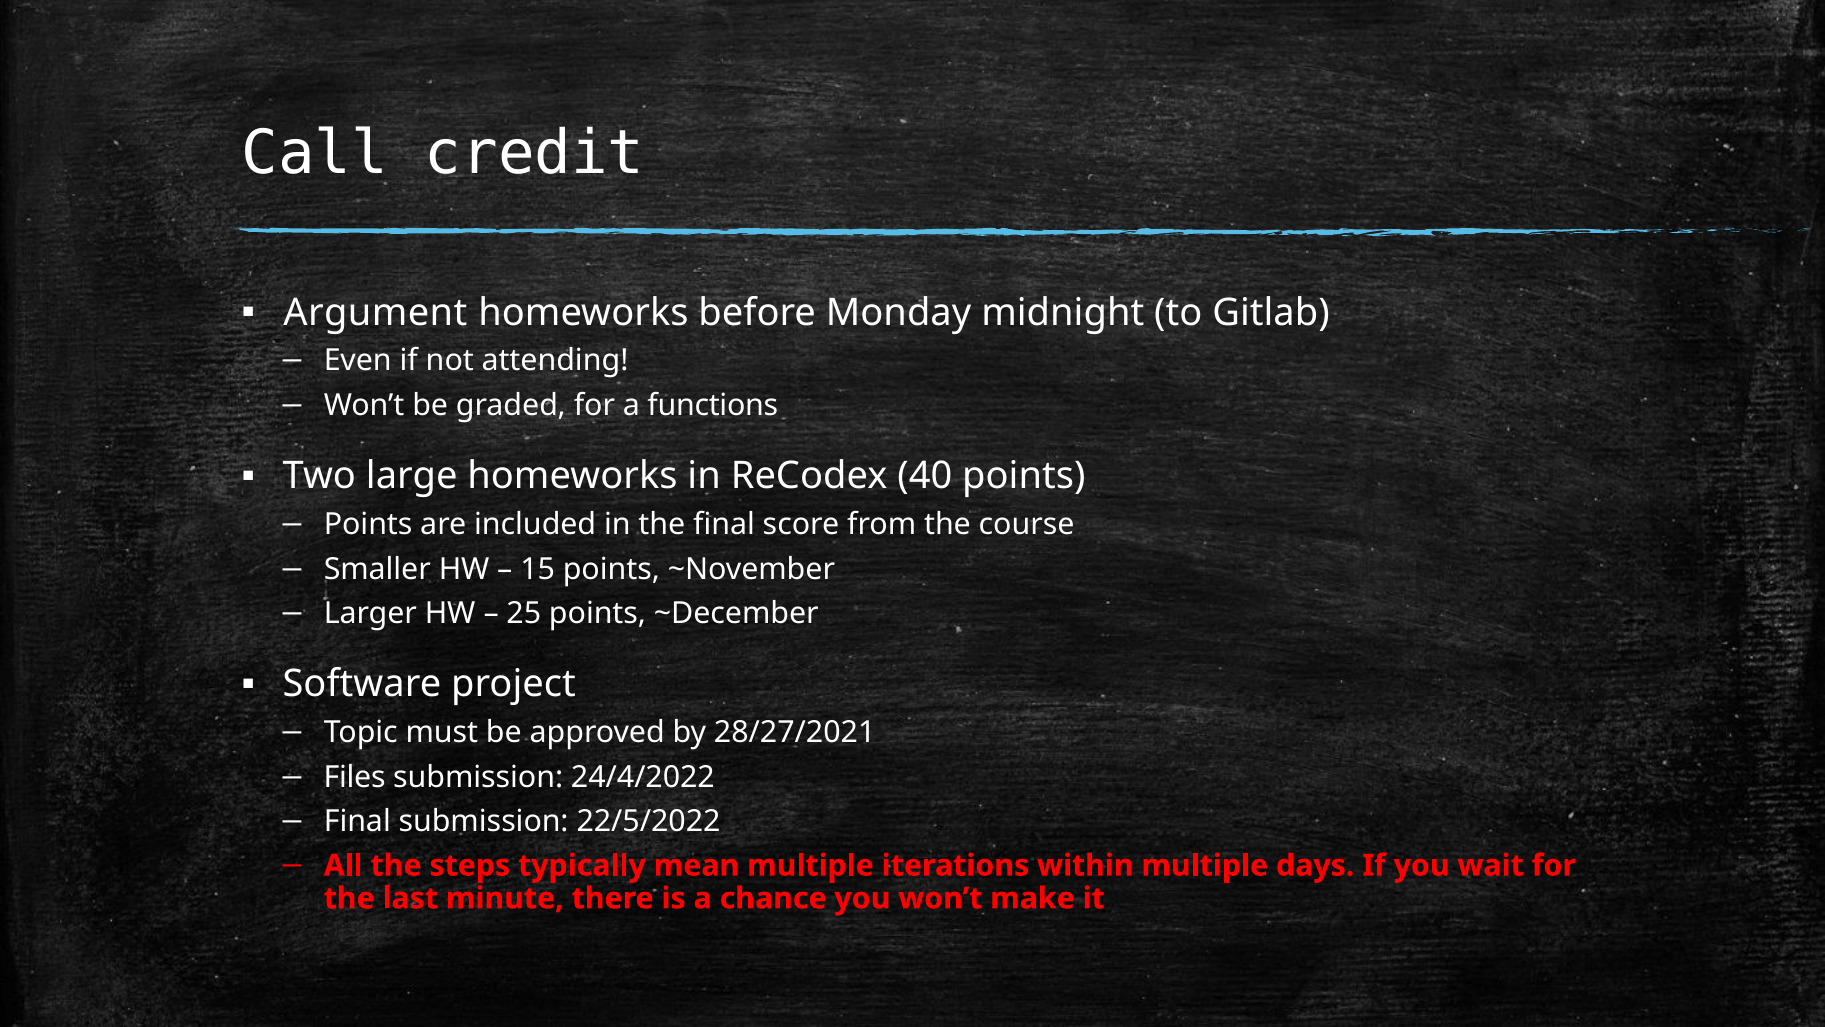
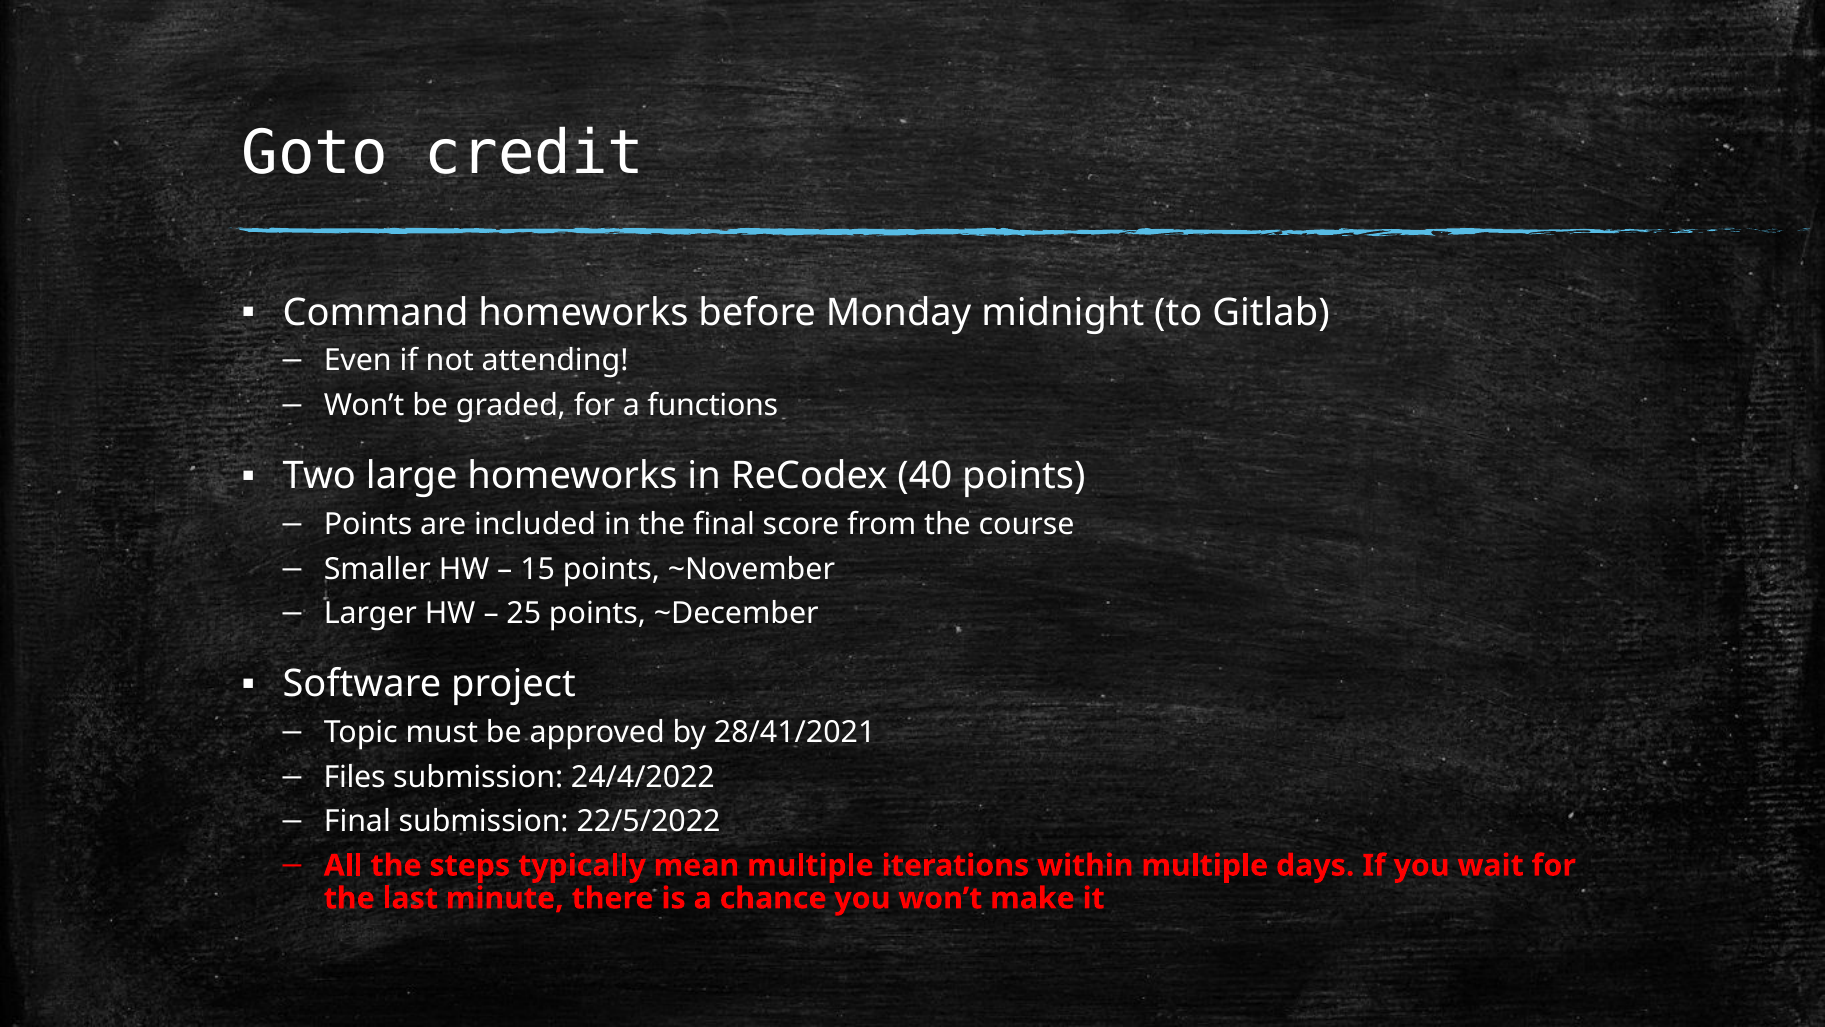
Call: Call -> Goto
Argument: Argument -> Command
28/27/2021: 28/27/2021 -> 28/41/2021
